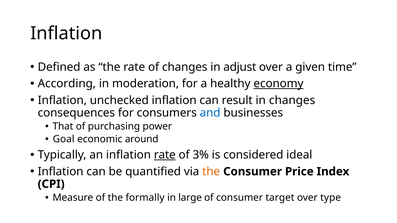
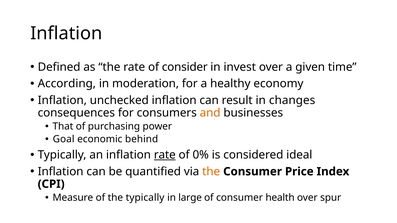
of changes: changes -> consider
adjust: adjust -> invest
economy underline: present -> none
and colour: blue -> orange
around: around -> behind
3%: 3% -> 0%
the formally: formally -> typically
target: target -> health
type: type -> spur
